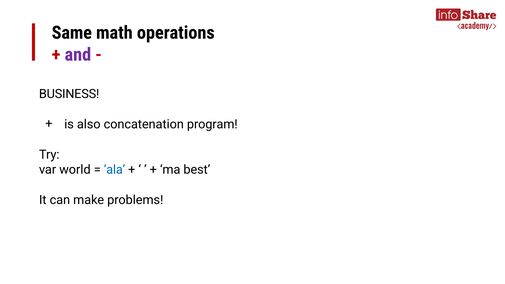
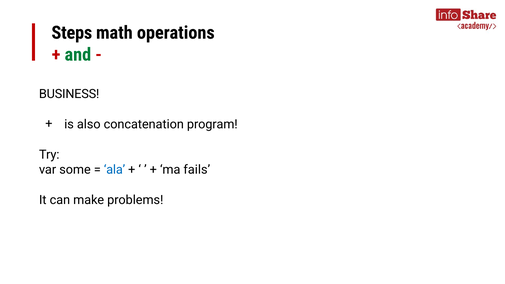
Same: Same -> Steps
and colour: purple -> green
world: world -> some
best: best -> fails
